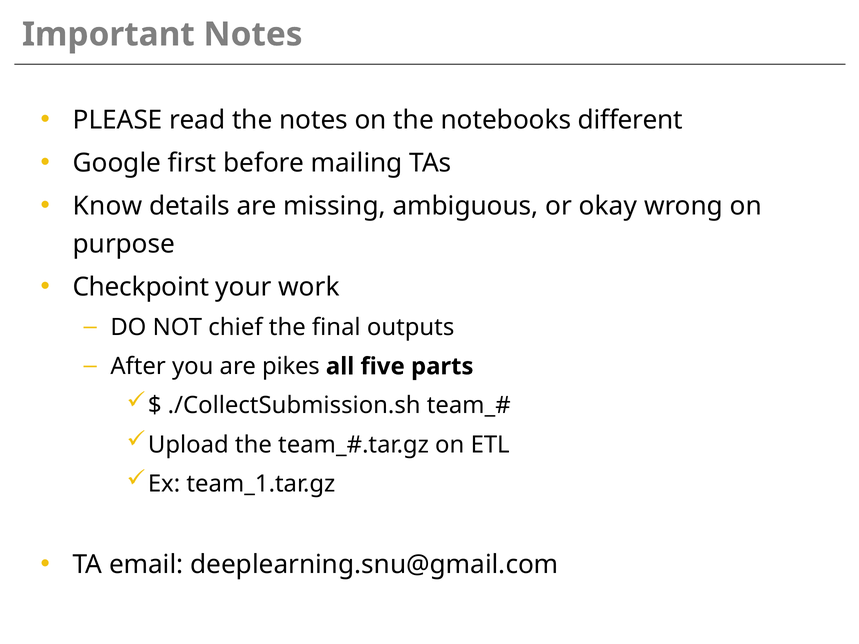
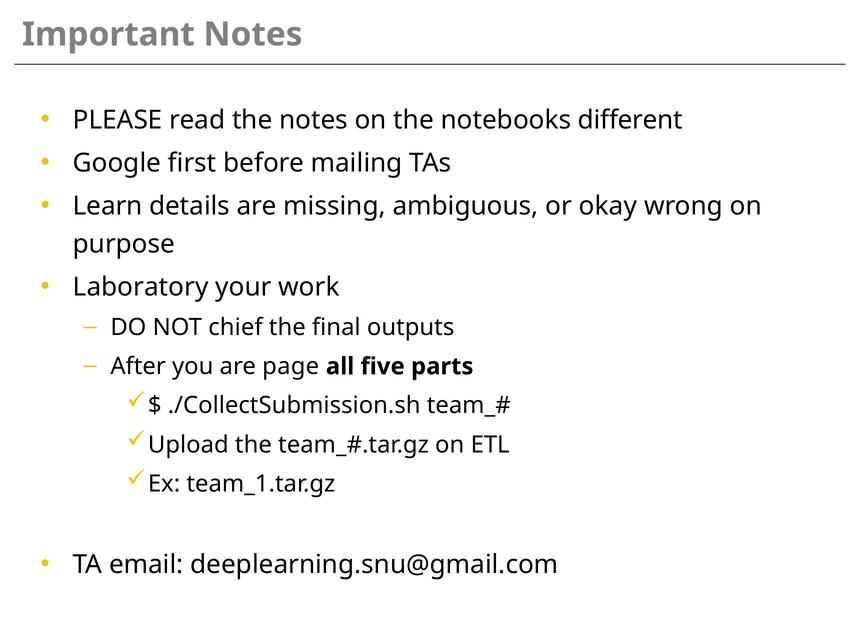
Know: Know -> Learn
Checkpoint: Checkpoint -> Laboratory
pikes: pikes -> page
